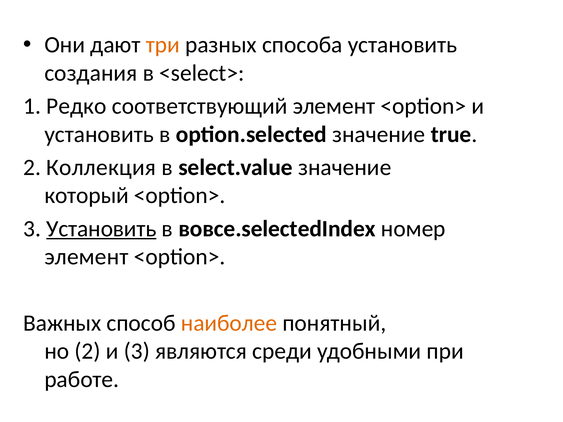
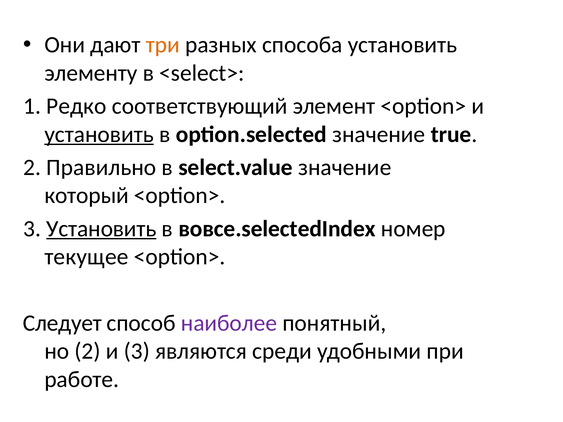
создания: создания -> элементу
установить at (99, 134) underline: none -> present
Коллекция: Коллекция -> Правильно
элемент at (86, 257): элемент -> текущее
Важных: Важных -> Следует
наиболее colour: orange -> purple
